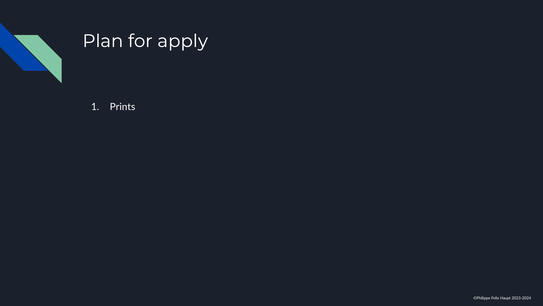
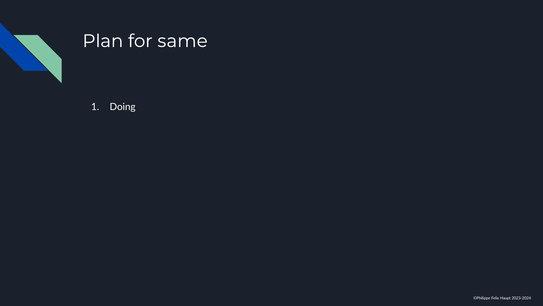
apply: apply -> same
Prints: Prints -> Doing
